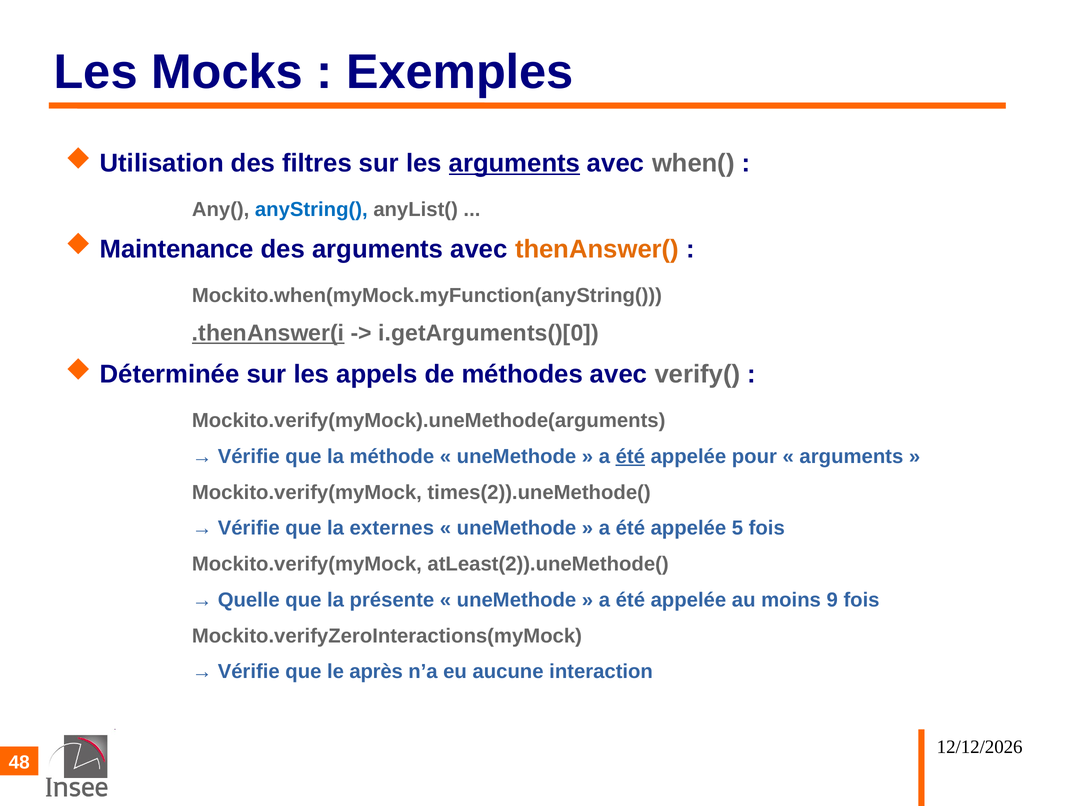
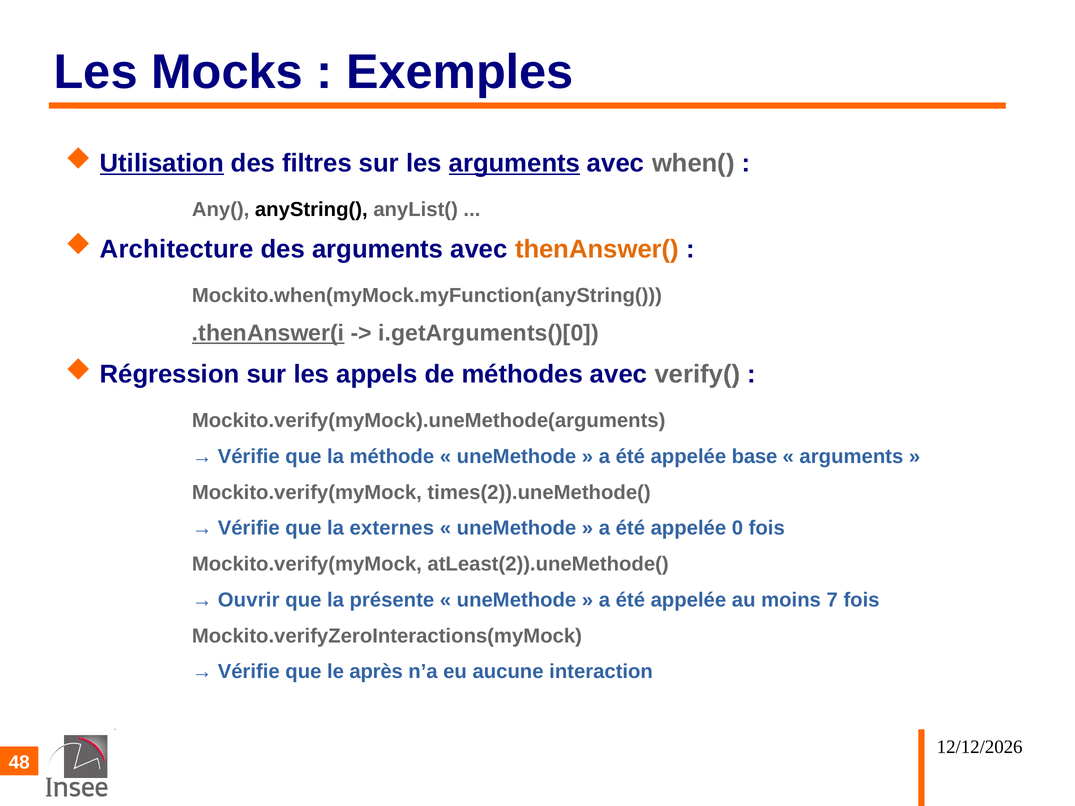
Utilisation underline: none -> present
anyString( colour: blue -> black
Maintenance: Maintenance -> Architecture
Déterminée: Déterminée -> Régression
été at (630, 457) underline: present -> none
pour: pour -> base
5: 5 -> 0
Quelle: Quelle -> Ouvrir
9: 9 -> 7
